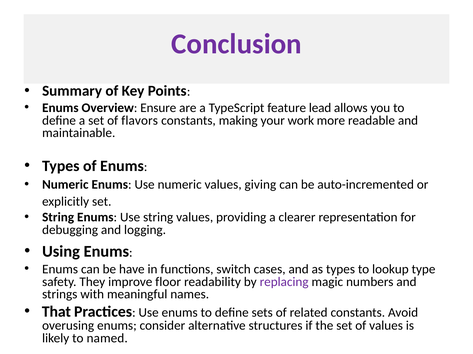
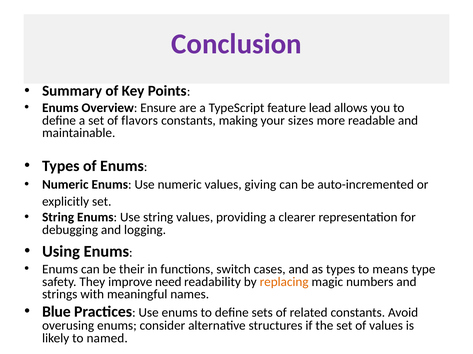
work: work -> sizes
have: have -> their
lookup: lookup -> means
floor: floor -> need
replacing colour: purple -> orange
That: That -> Blue
